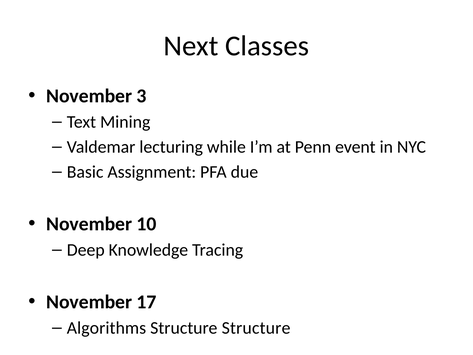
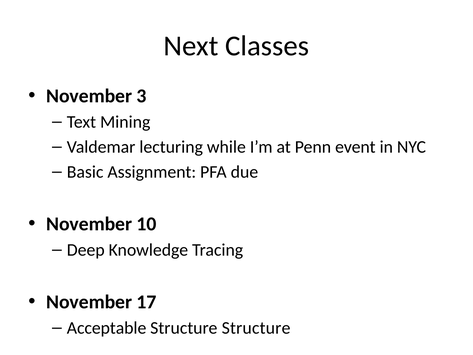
Algorithms: Algorithms -> Acceptable
